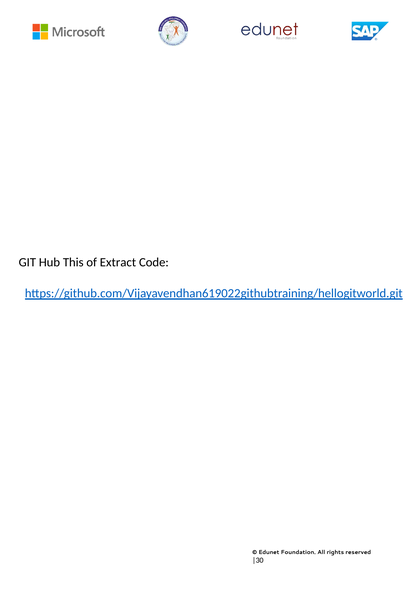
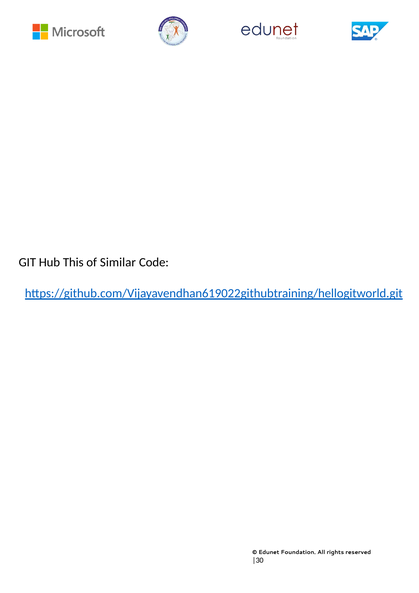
Extract: Extract -> Similar
